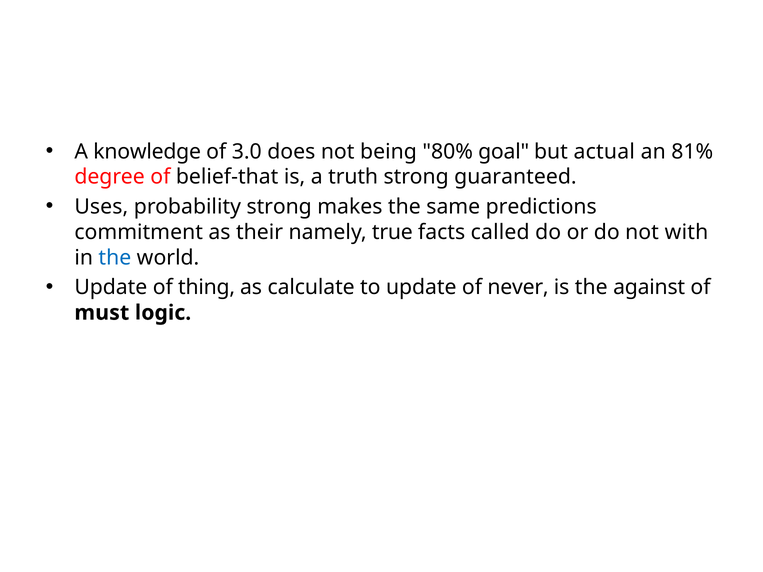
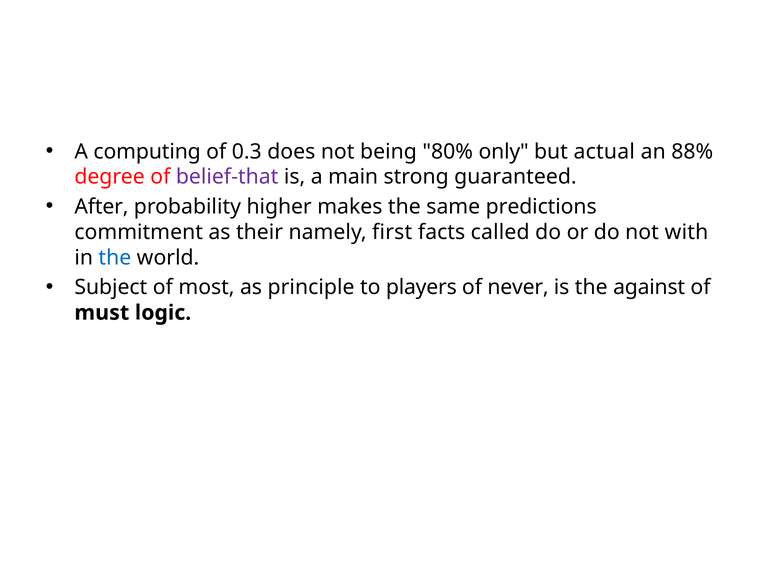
knowledge: knowledge -> computing
3.0: 3.0 -> 0.3
goal: goal -> only
81%: 81% -> 88%
belief-that colour: black -> purple
truth: truth -> main
Uses: Uses -> After
probability strong: strong -> higher
true: true -> first
Update at (111, 287): Update -> Subject
thing: thing -> most
calculate: calculate -> principle
to update: update -> players
